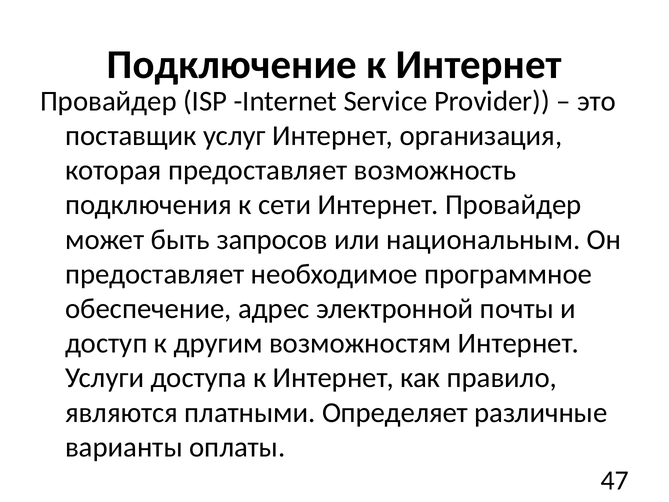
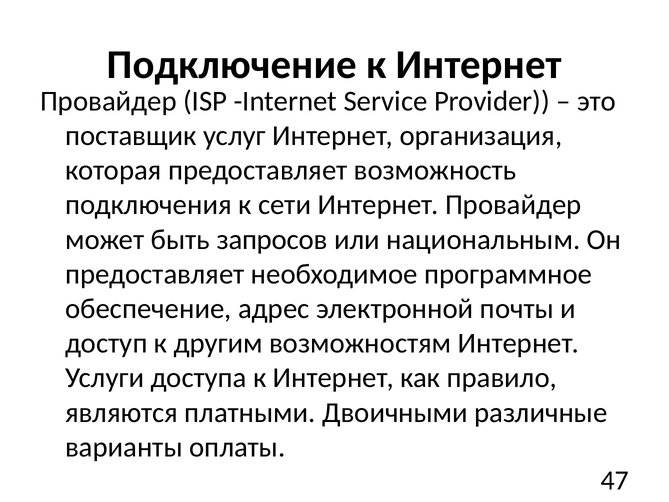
Определяет: Определяет -> Двоичными
